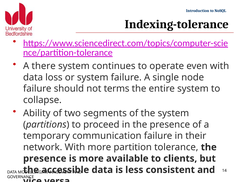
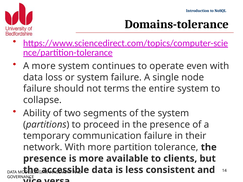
Indexing-tolerance: Indexing-tolerance -> Domains-tolerance
A there: there -> more
